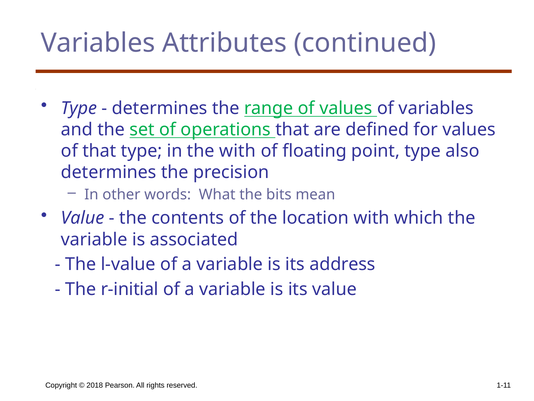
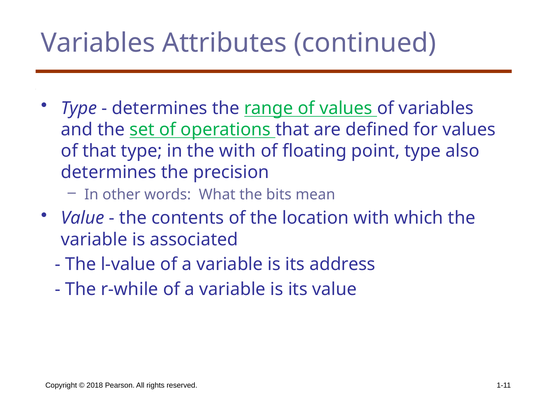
r-initial: r-initial -> r-while
